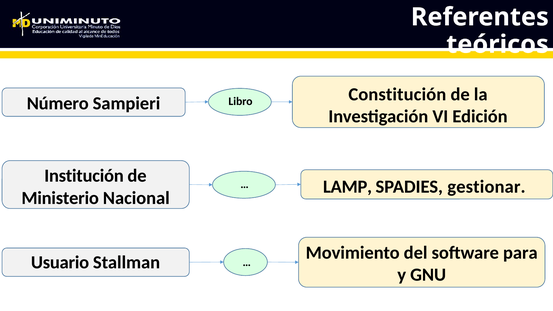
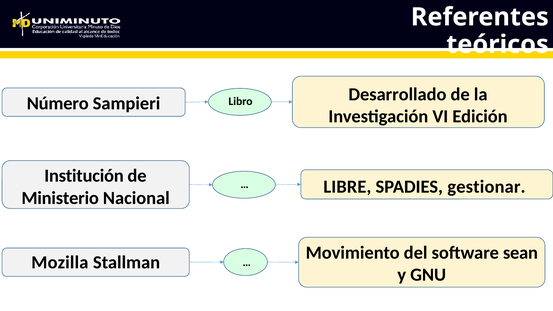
Constitución: Constitución -> Desarrollado
LAMP: LAMP -> LIBRE
para: para -> sean
Usuario: Usuario -> Mozilla
